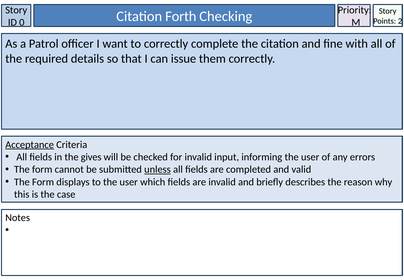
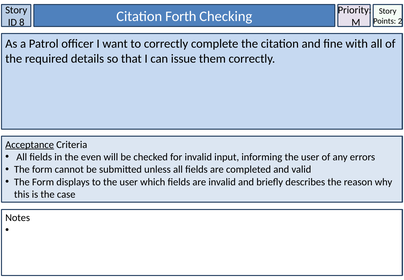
0: 0 -> 8
gives: gives -> even
unless underline: present -> none
